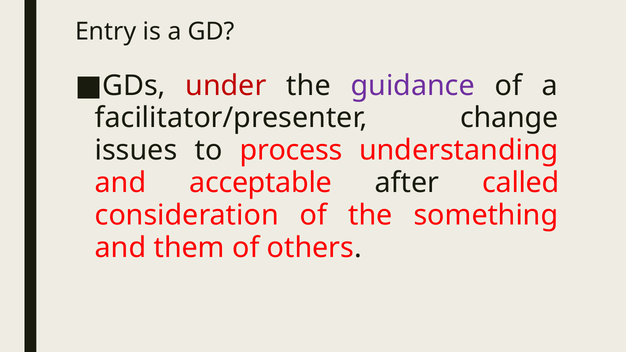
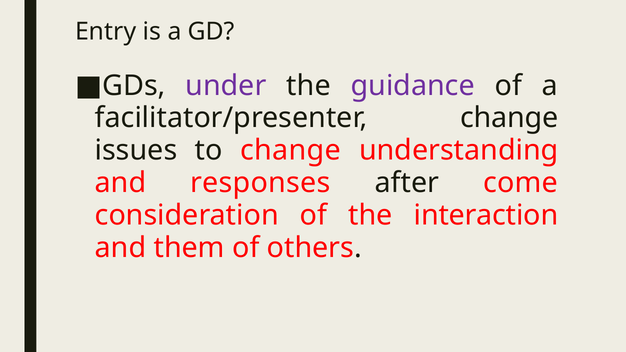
under colour: red -> purple
to process: process -> change
acceptable: acceptable -> responses
called: called -> come
something: something -> interaction
